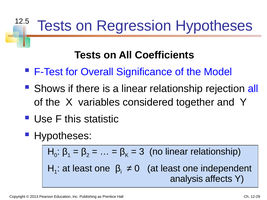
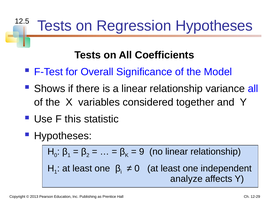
rejection: rejection -> variance
3: 3 -> 9
analysis: analysis -> analyze
